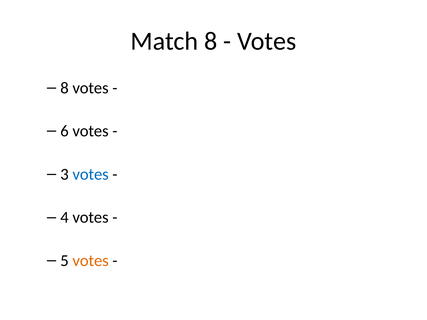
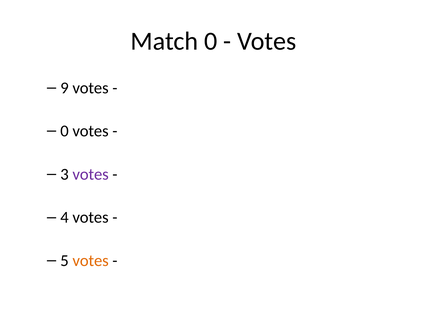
Match 8: 8 -> 0
8 at (65, 88): 8 -> 9
6 at (65, 131): 6 -> 0
votes at (91, 174) colour: blue -> purple
